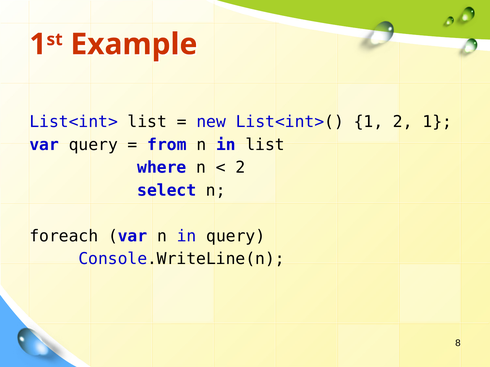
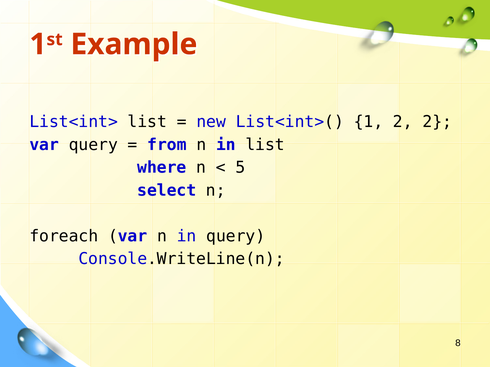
2 1: 1 -> 2
2 at (240, 168): 2 -> 5
